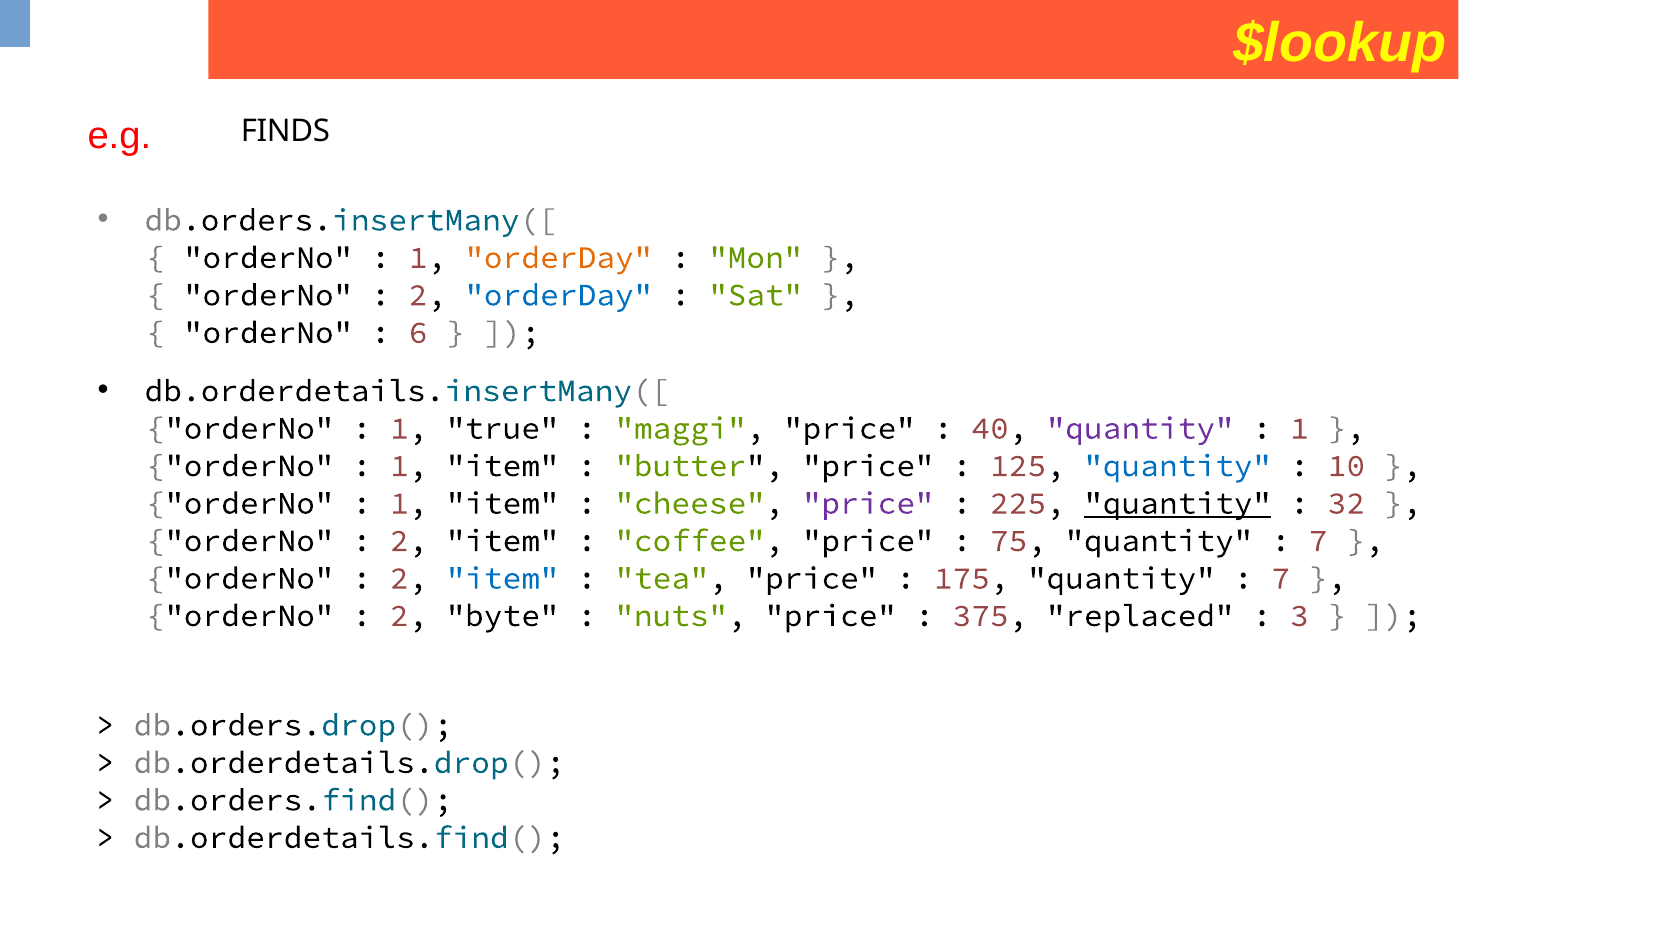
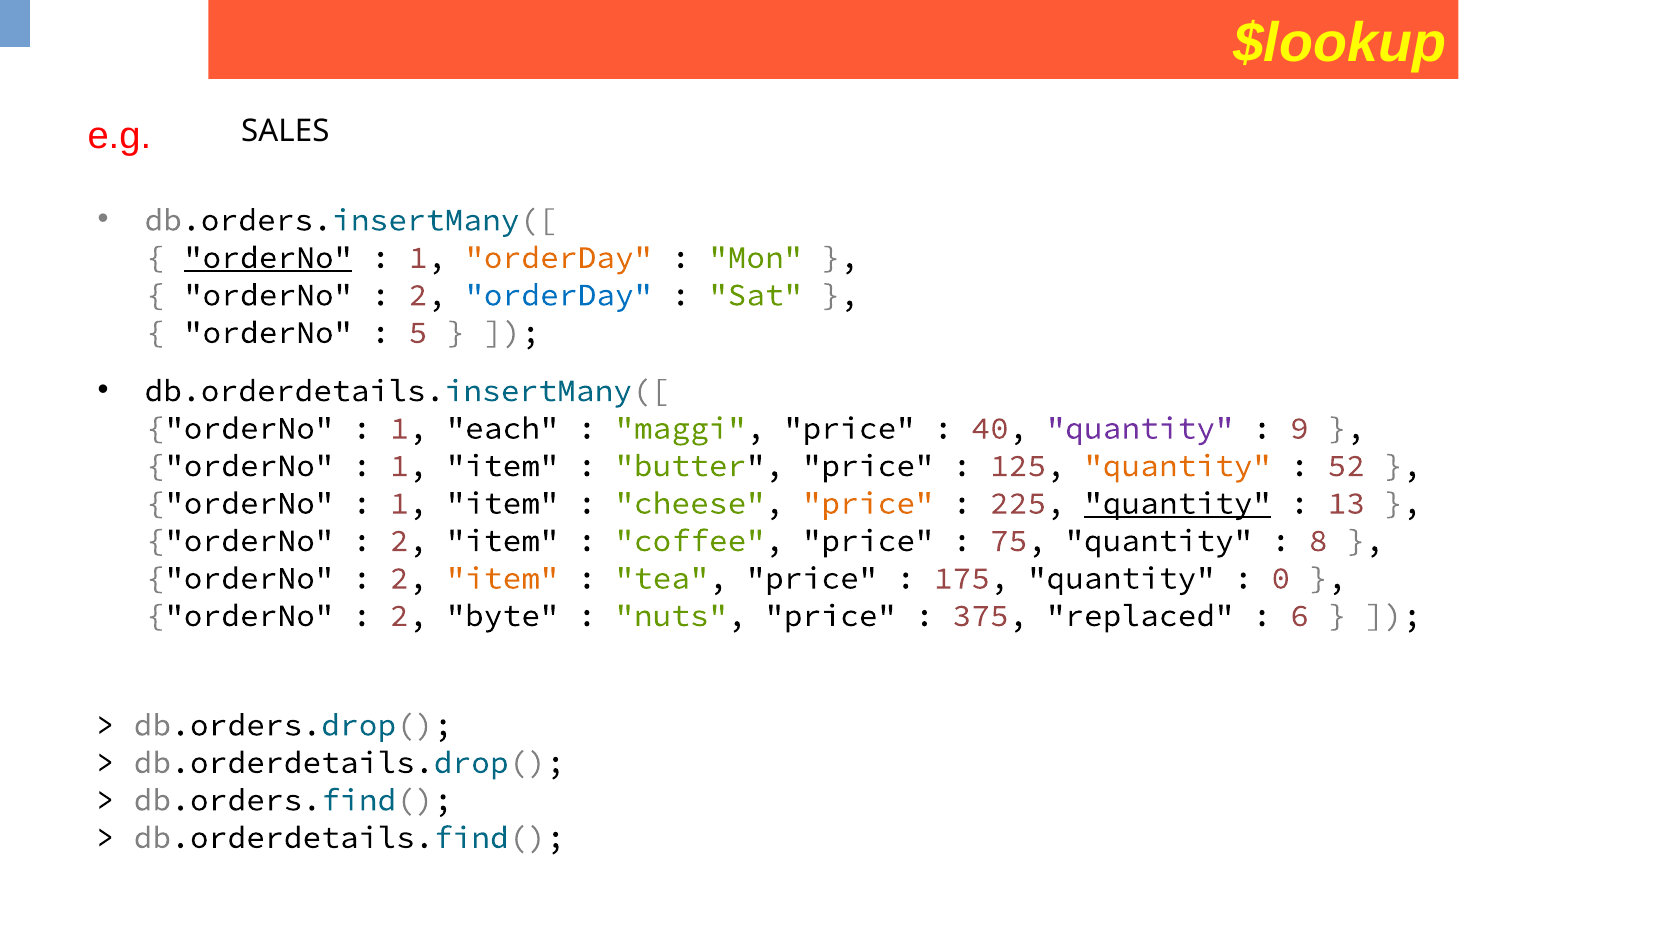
FINDS: FINDS -> SALES
orderNo at (268, 258) underline: none -> present
6: 6 -> 5
true: true -> each
1 at (1300, 429): 1 -> 9
quantity at (1178, 466) colour: blue -> orange
10: 10 -> 52
price at (868, 504) colour: purple -> orange
32: 32 -> 13
7 at (1318, 541): 7 -> 8
item at (503, 579) colour: blue -> orange
7 at (1281, 579): 7 -> 0
3: 3 -> 6
